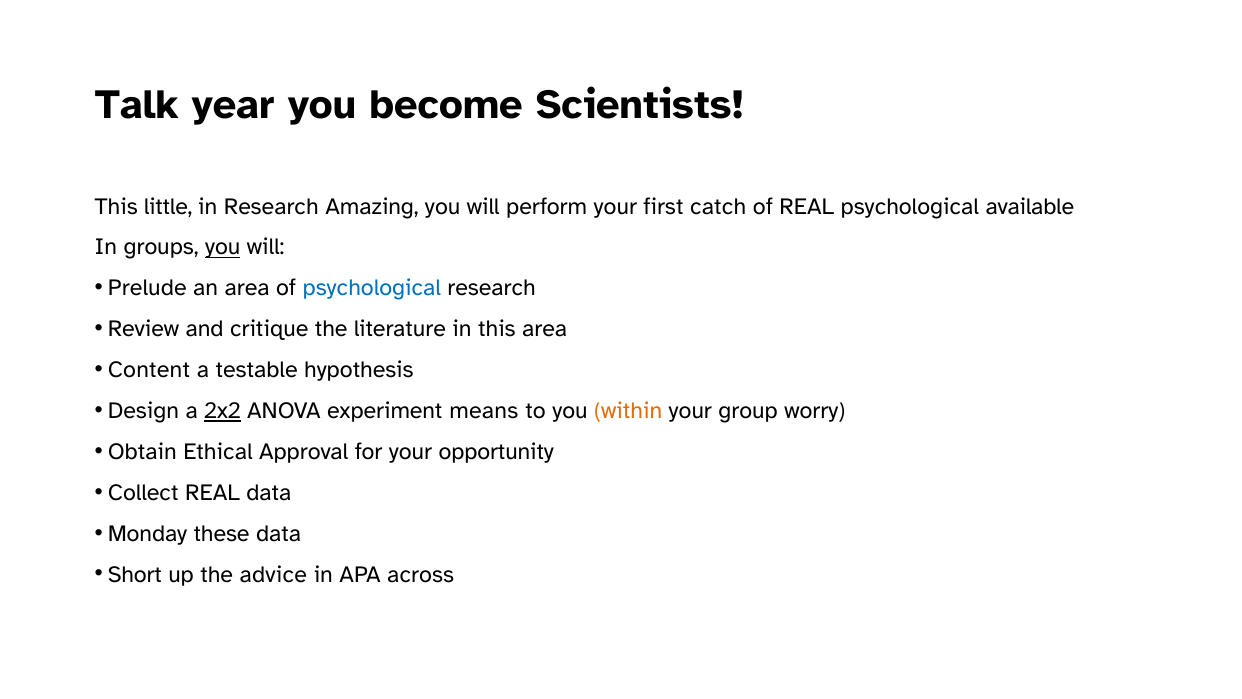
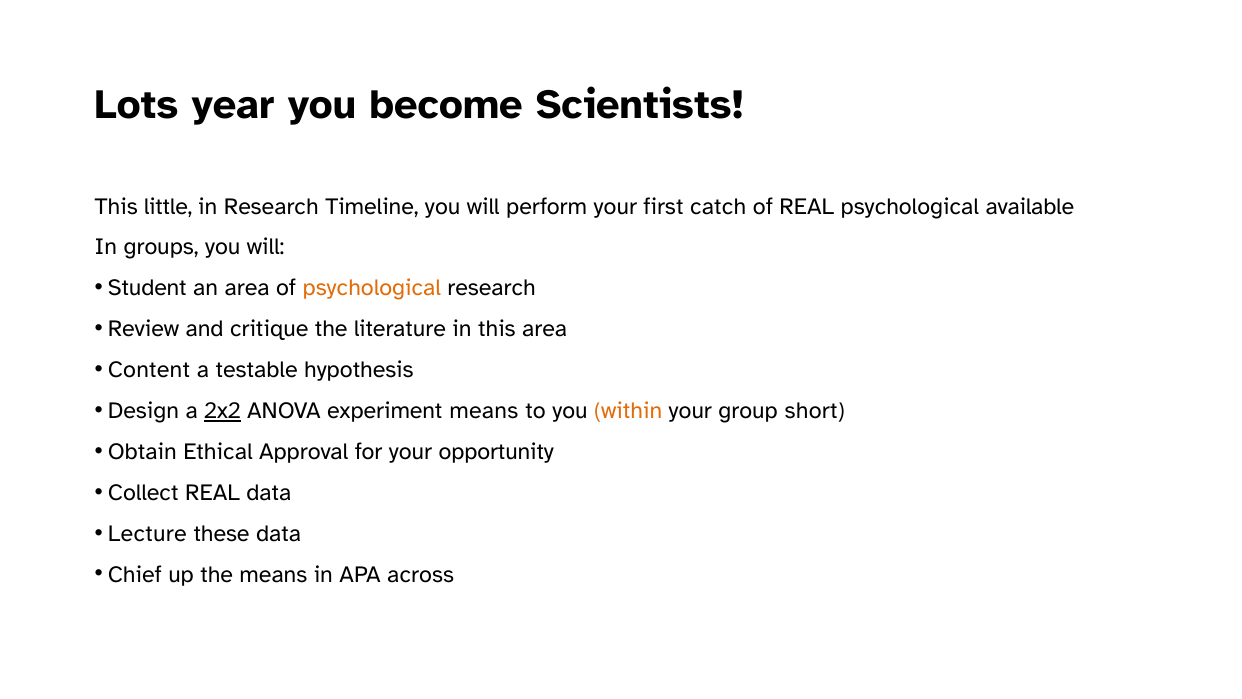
Talk: Talk -> Lots
Amazing: Amazing -> Timeline
you at (223, 247) underline: present -> none
Prelude: Prelude -> Student
psychological at (372, 288) colour: blue -> orange
worry: worry -> short
Monday: Monday -> Lecture
Short: Short -> Chief
the advice: advice -> means
